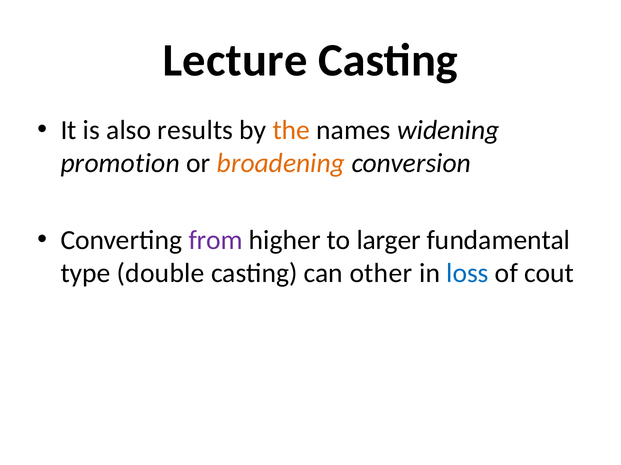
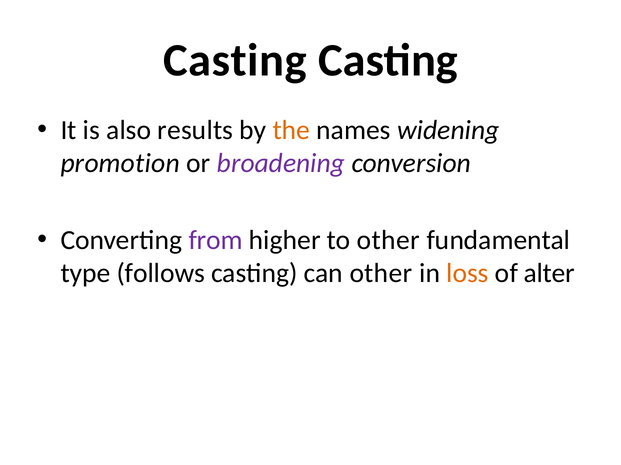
Lecture at (235, 61): Lecture -> Casting
broadening colour: orange -> purple
to larger: larger -> other
double: double -> follows
loss colour: blue -> orange
cout: cout -> alter
